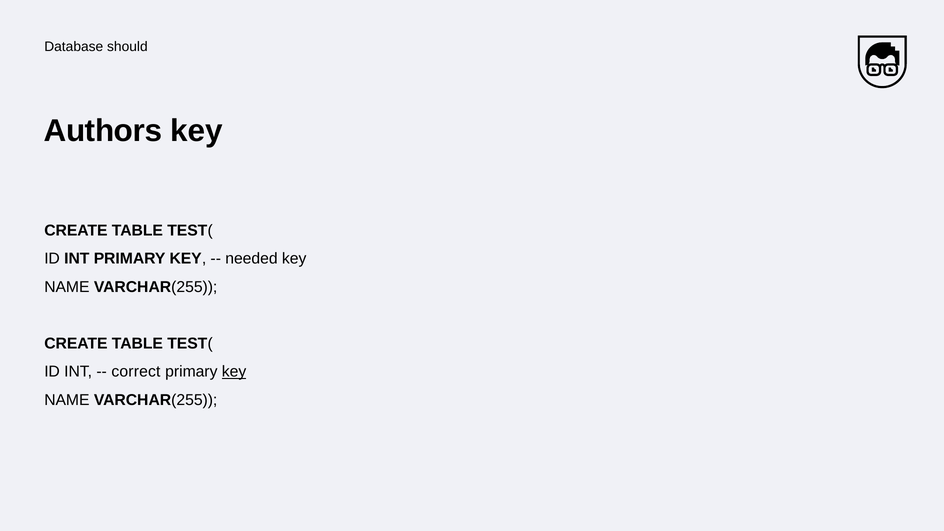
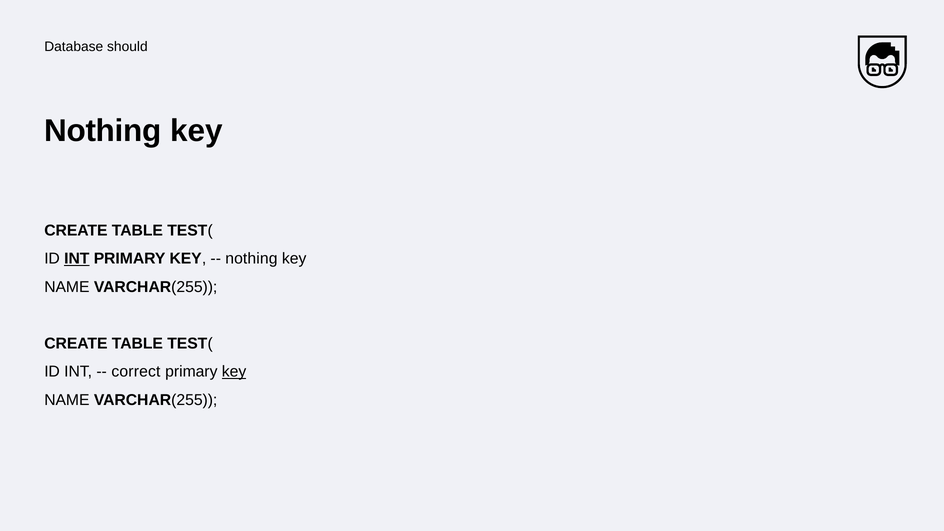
Authors at (103, 131): Authors -> Nothing
INT at (77, 259) underline: none -> present
needed at (251, 259): needed -> nothing
